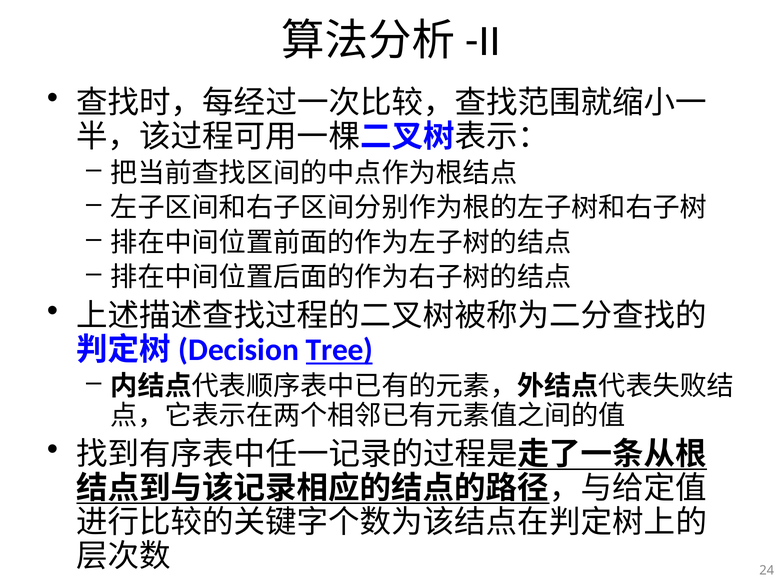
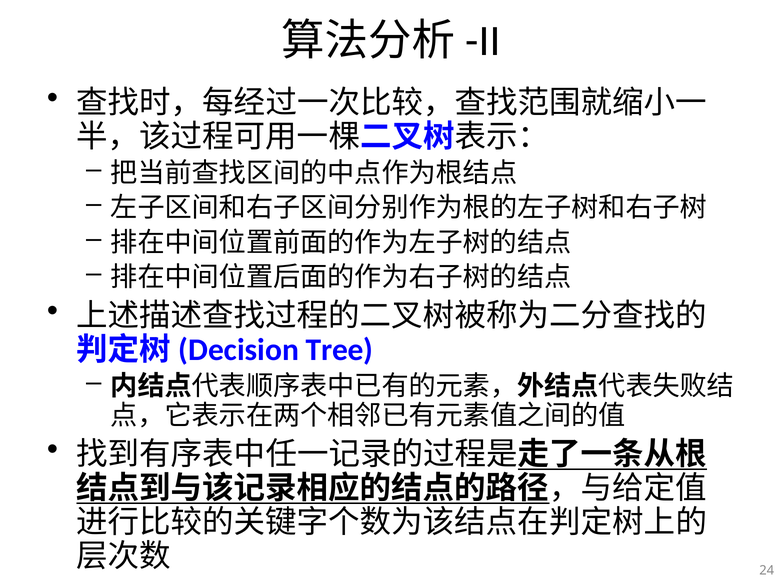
Tree underline: present -> none
